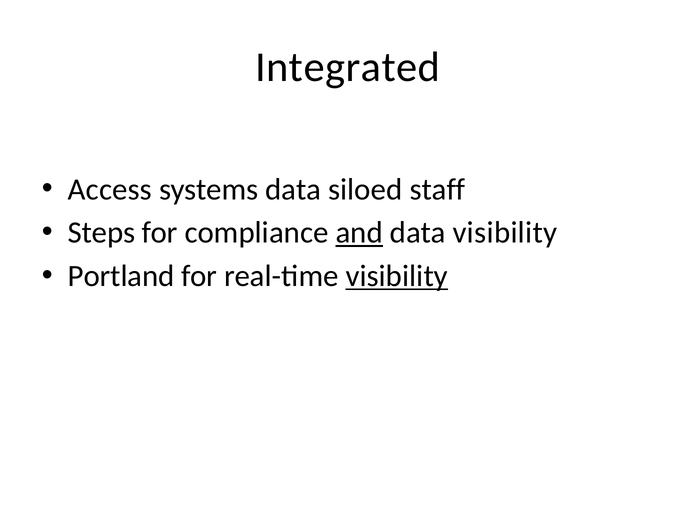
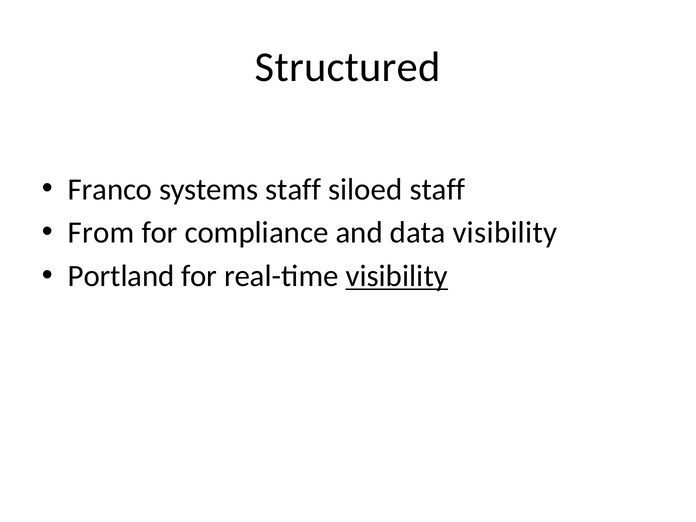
Integrated: Integrated -> Structured
Access: Access -> Franco
systems data: data -> staff
Steps: Steps -> From
and underline: present -> none
